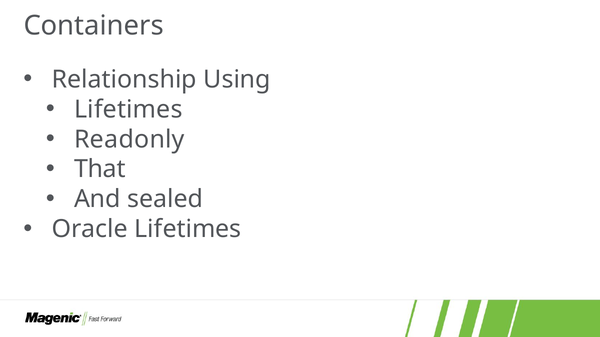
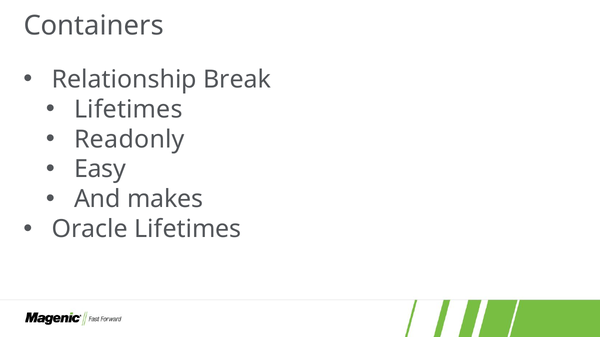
Using: Using -> Break
That: That -> Easy
sealed: sealed -> makes
